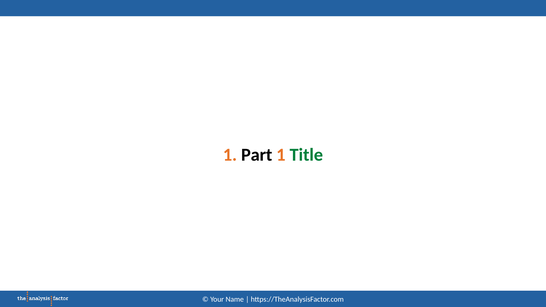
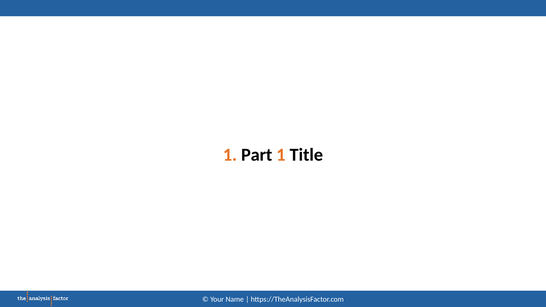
Title colour: green -> black
